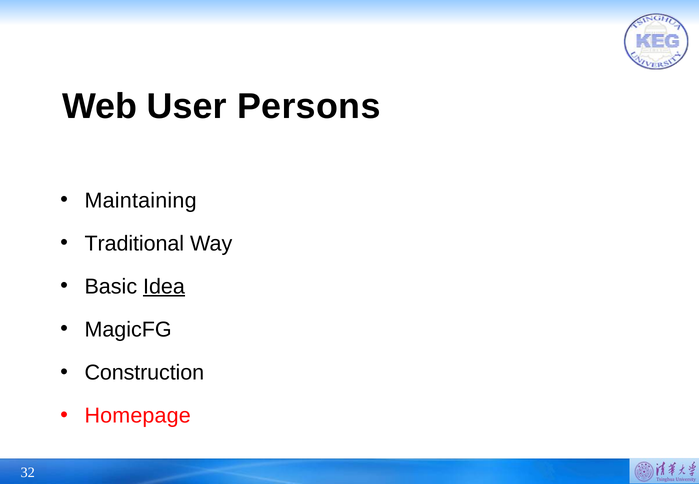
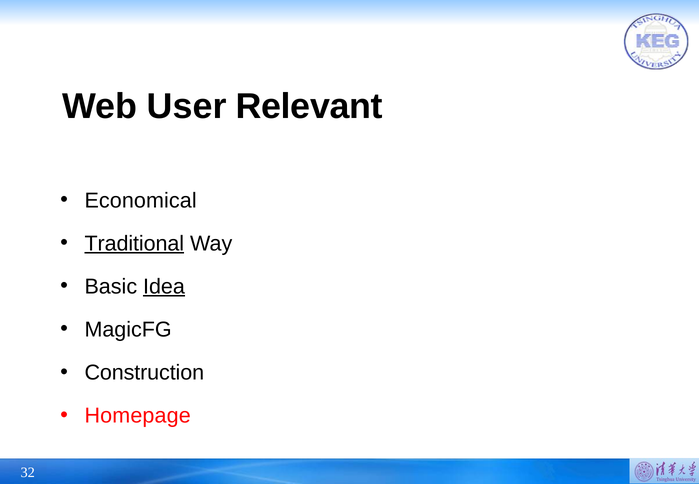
Persons: Persons -> Relevant
Maintaining: Maintaining -> Economical
Traditional underline: none -> present
